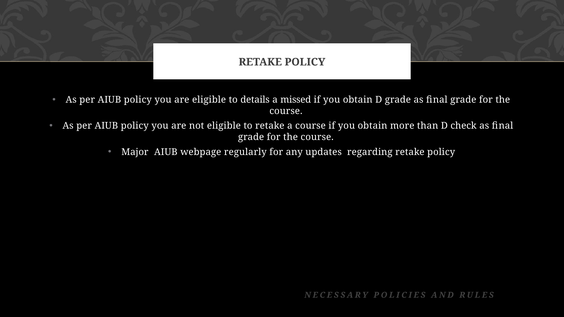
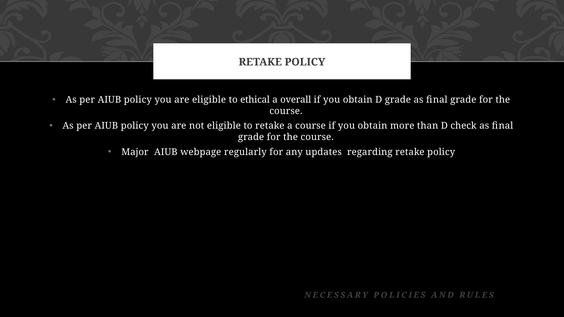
details: details -> ethical
missed: missed -> overall
